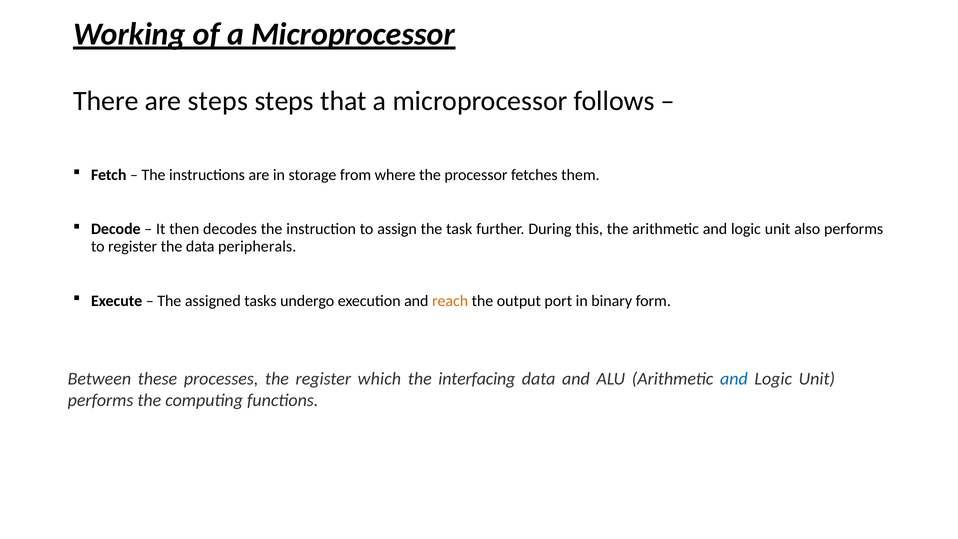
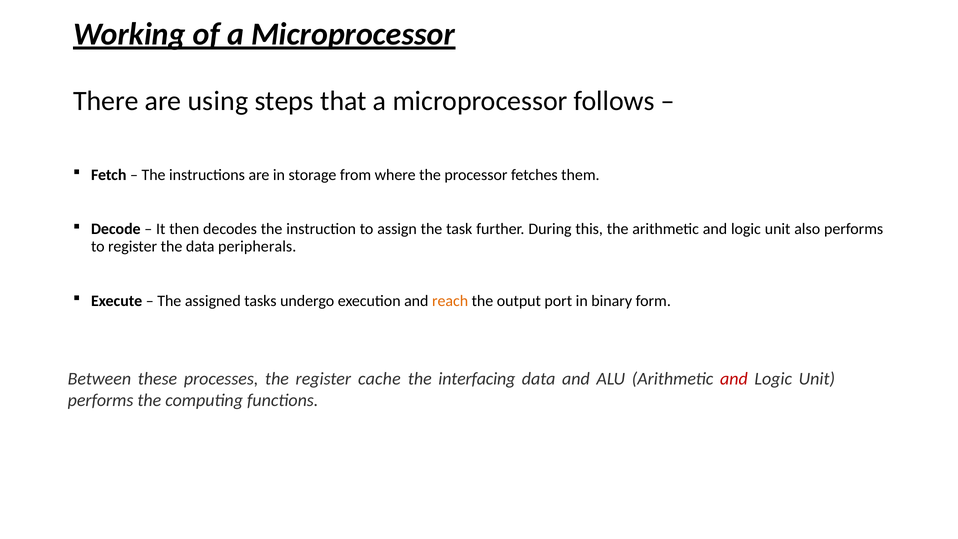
are steps: steps -> using
which: which -> cache
and at (734, 379) colour: blue -> red
